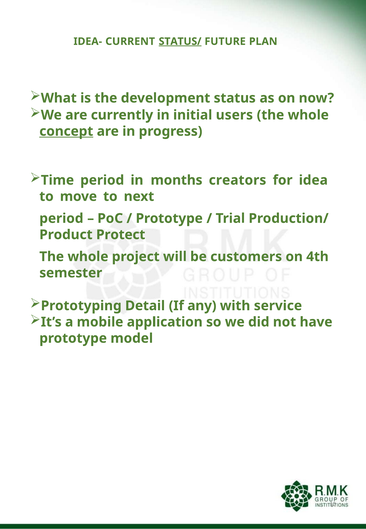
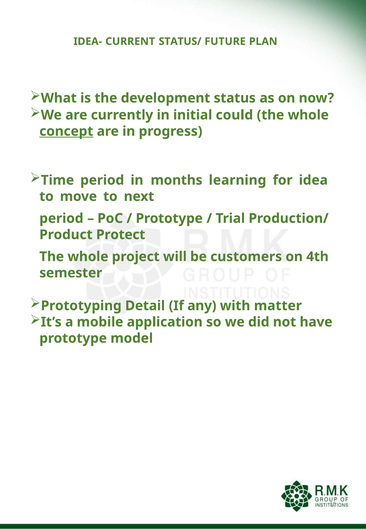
STATUS/ underline: present -> none
users: users -> could
creators: creators -> learning
service: service -> matter
